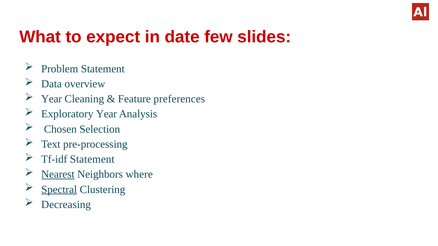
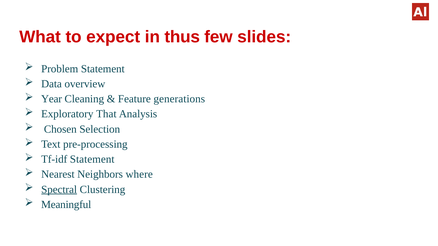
date: date -> thus
preferences: preferences -> generations
Exploratory Year: Year -> That
Nearest underline: present -> none
Decreasing: Decreasing -> Meaningful
